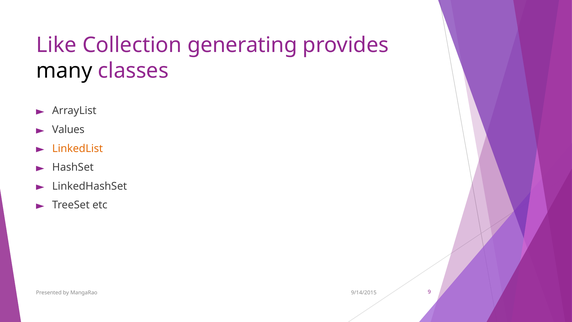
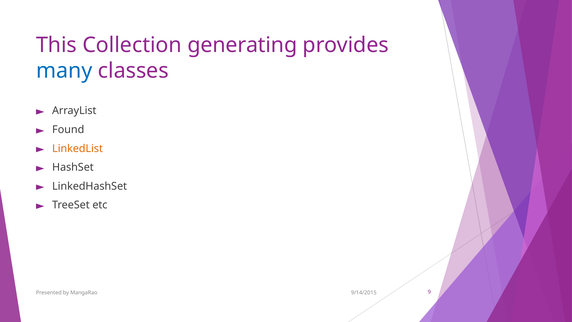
Like: Like -> This
many colour: black -> blue
Values: Values -> Found
